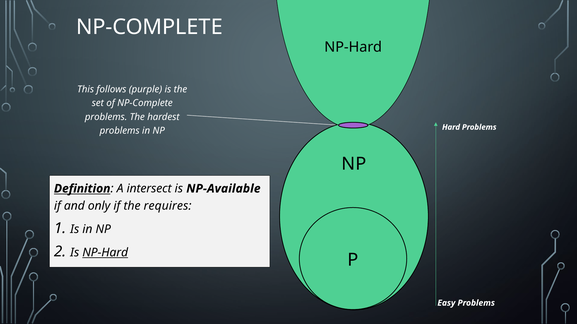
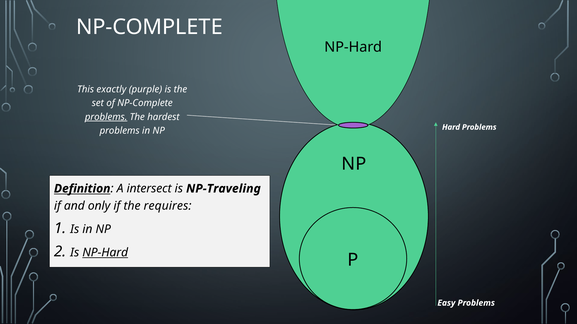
follows: follows -> exactly
problems at (106, 117) underline: none -> present
NP-Available: NP-Available -> NP-Traveling
